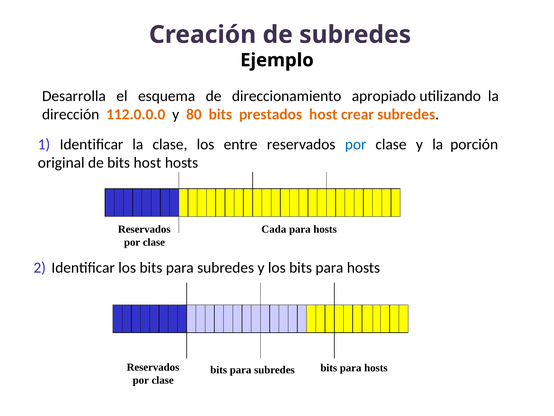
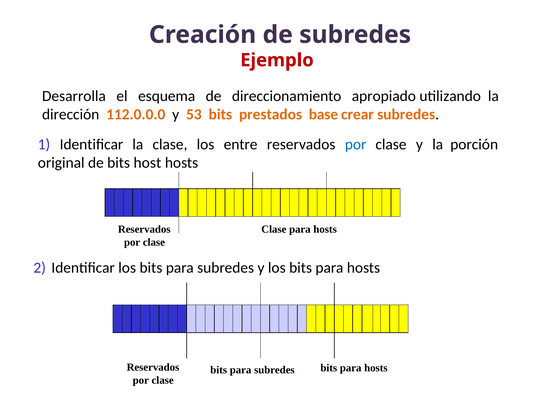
Ejemplo colour: black -> red
80: 80 -> 53
prestados host: host -> base
Cada at (274, 229): Cada -> Clase
